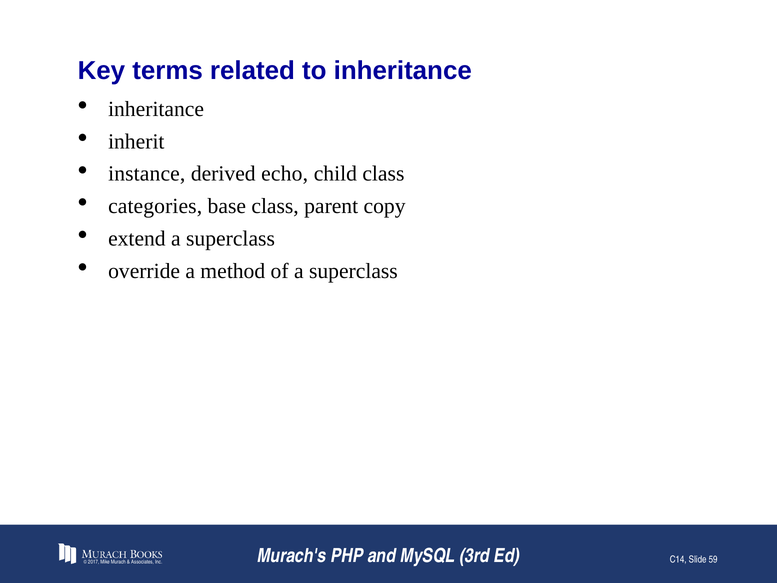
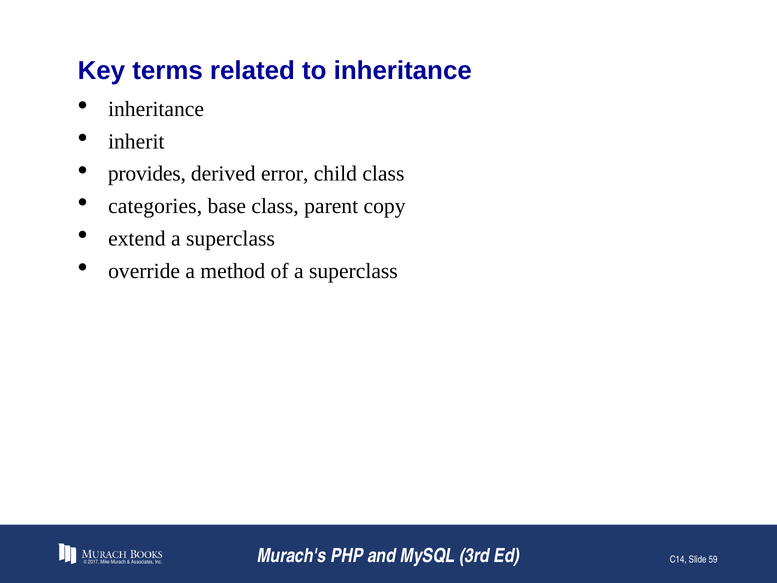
instance: instance -> provides
echo: echo -> error
